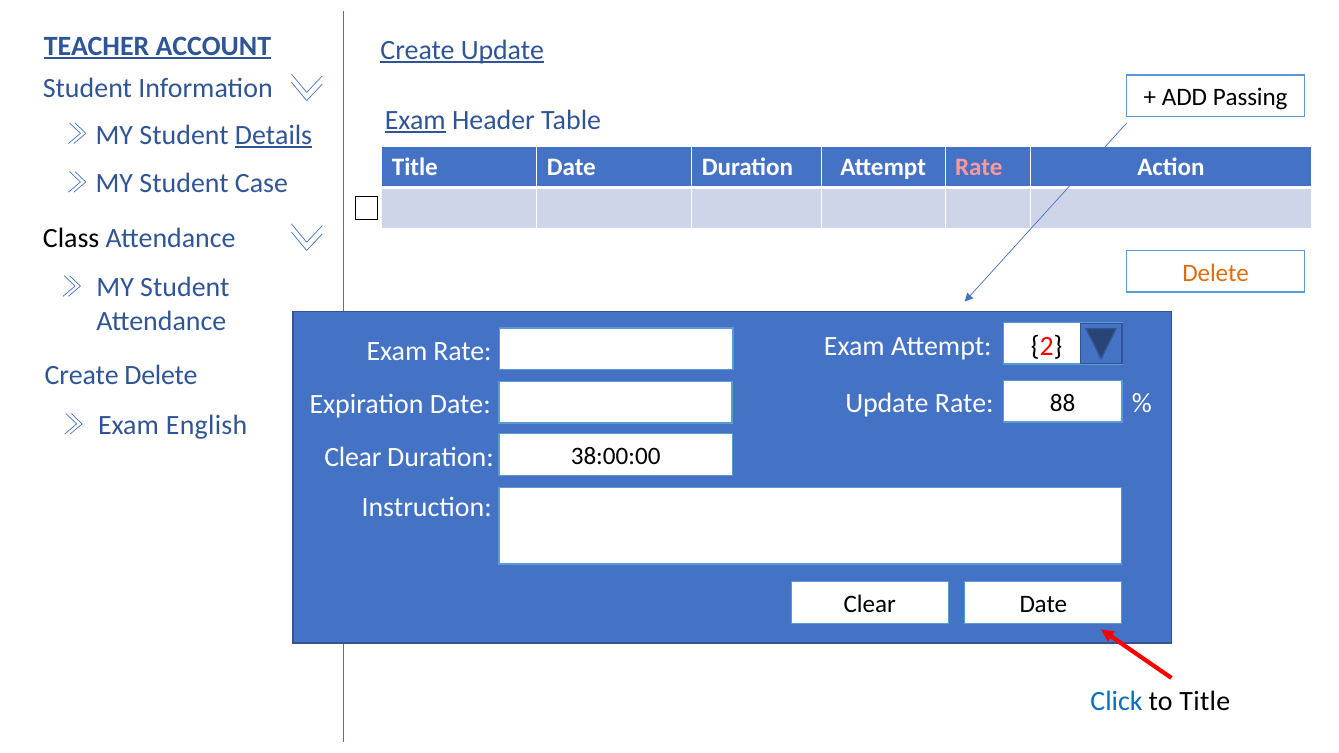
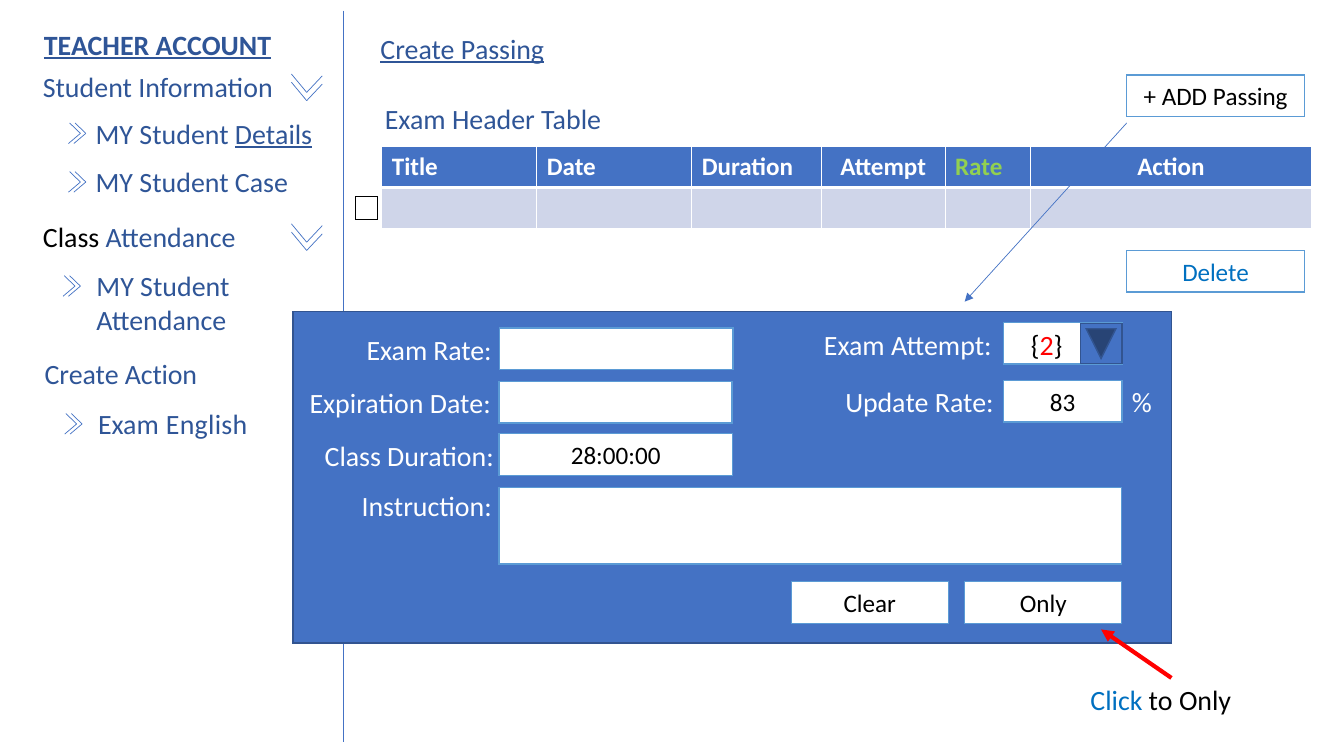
Create Update: Update -> Passing
Exam at (415, 120) underline: present -> none
Rate at (979, 168) colour: pink -> light green
Delete at (1216, 273) colour: orange -> blue
Create Delete: Delete -> Action
88: 88 -> 83
Clear at (353, 457): Clear -> Class
38:00:00: 38:00:00 -> 28:00:00
Date at (1043, 604): Date -> Only
to Title: Title -> Only
